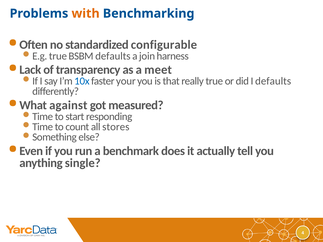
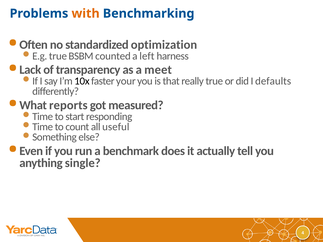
configurable: configurable -> optimization
BSBM defaults: defaults -> counted
join: join -> left
10x colour: blue -> black
against: against -> reports
stores: stores -> useful
